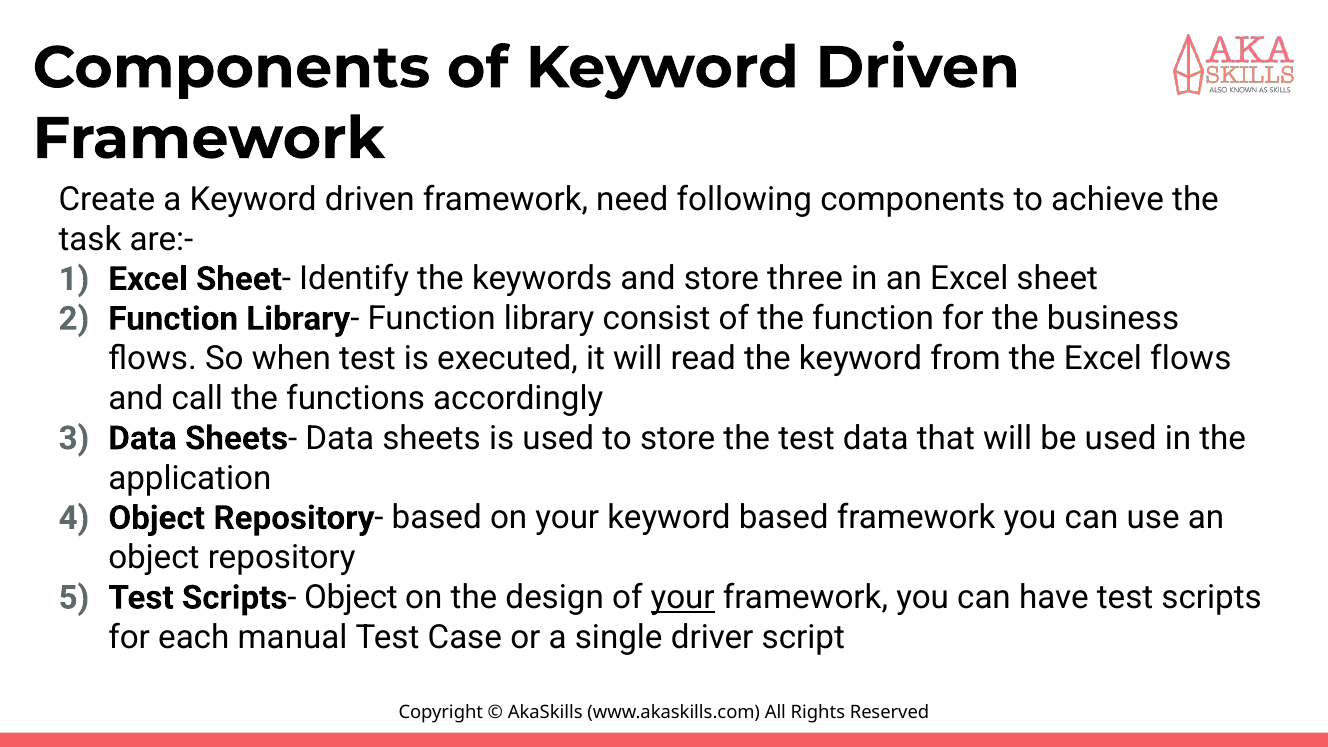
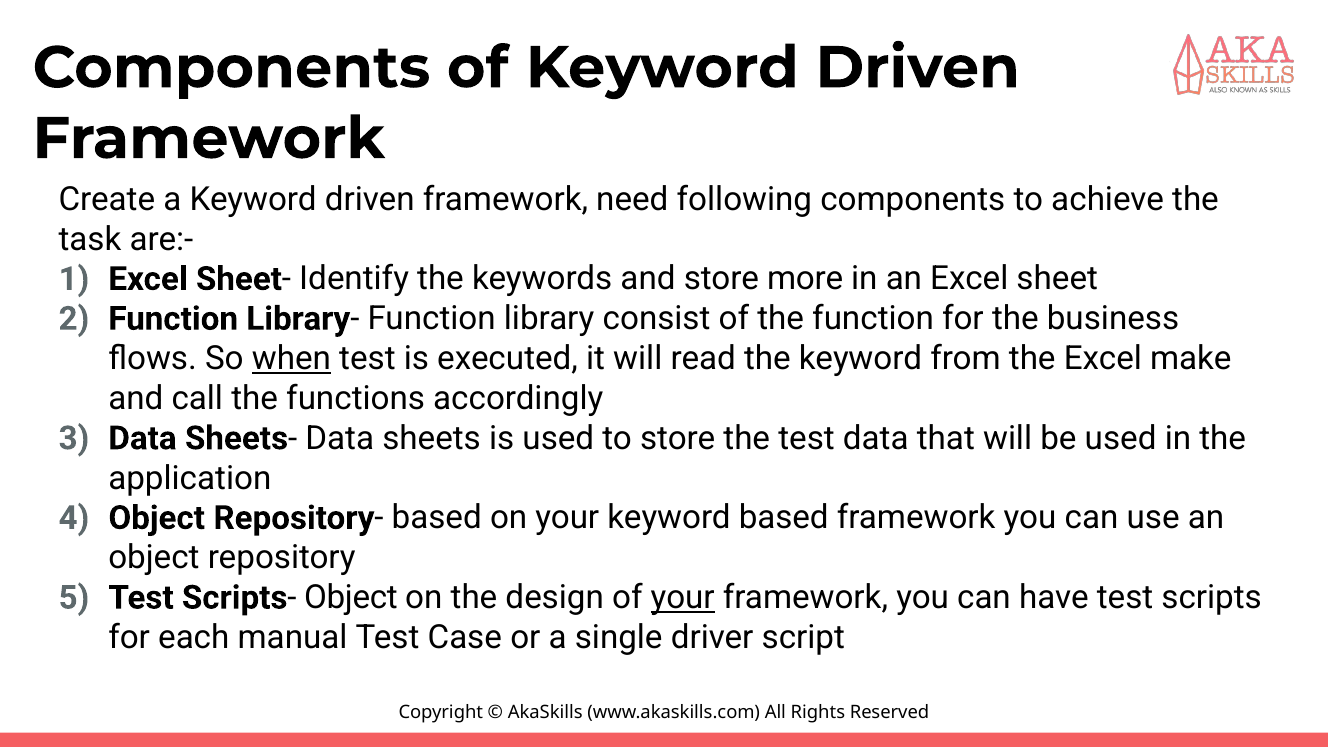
three: three -> more
when underline: none -> present
Excel flows: flows -> make
